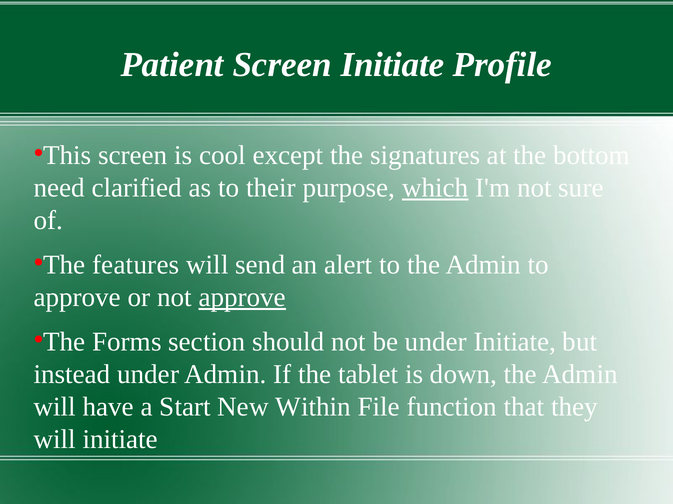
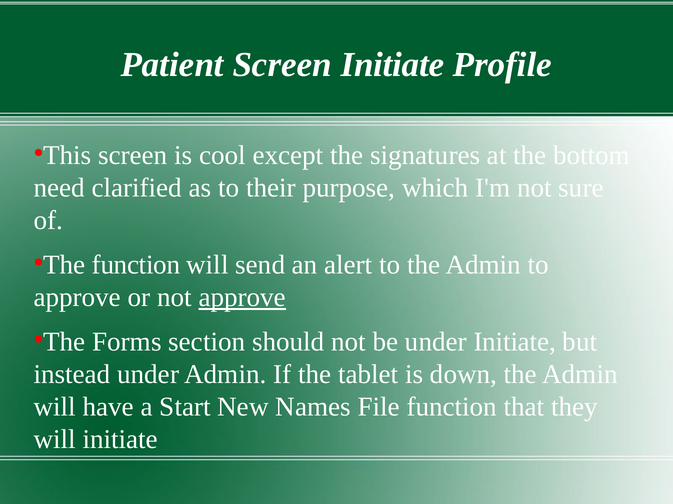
which underline: present -> none
The features: features -> function
Within: Within -> Names
